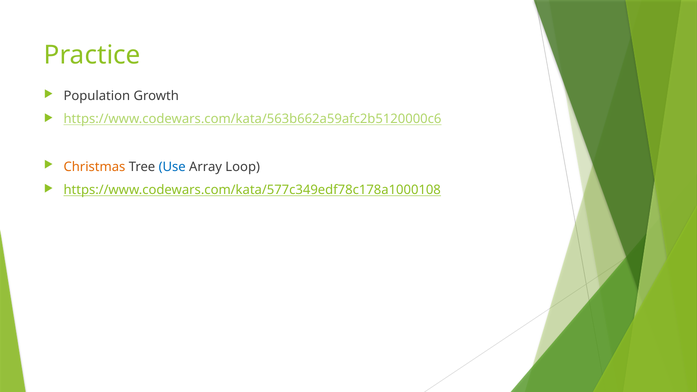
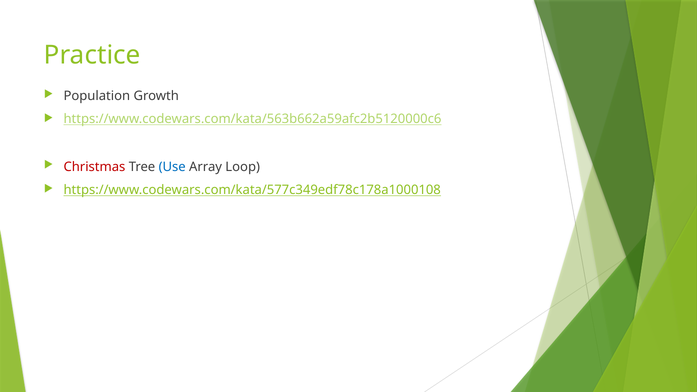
Christmas colour: orange -> red
